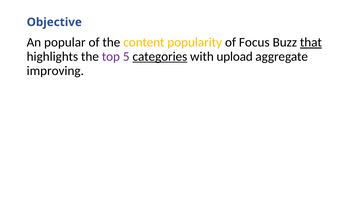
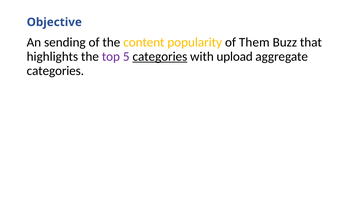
popular: popular -> sending
Focus: Focus -> Them
that underline: present -> none
improving at (55, 71): improving -> categories
